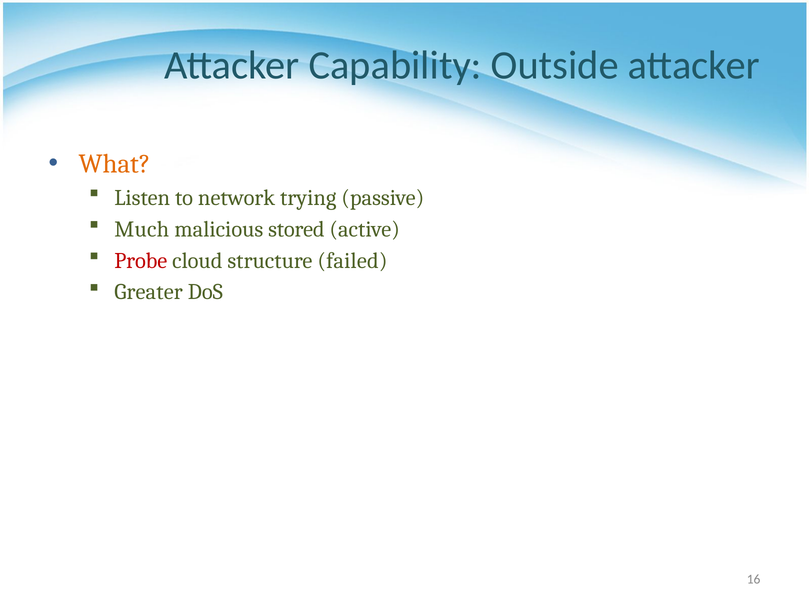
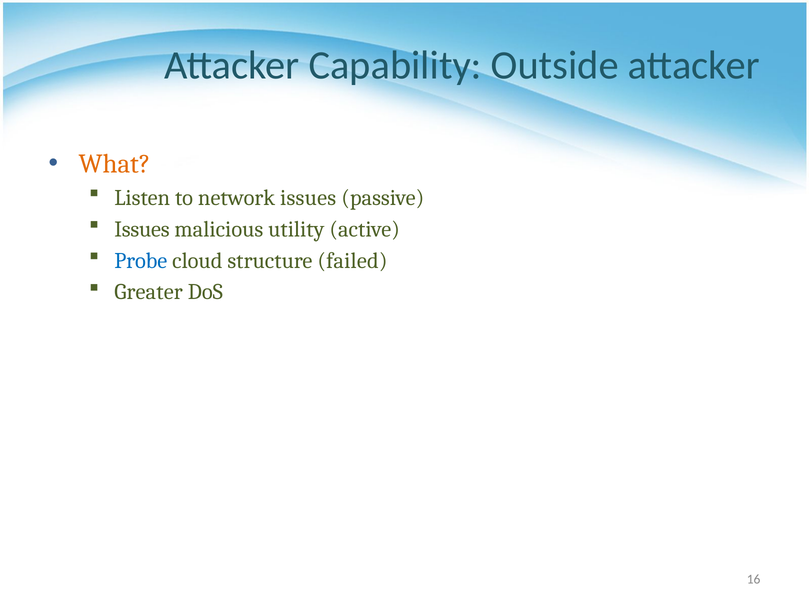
network trying: trying -> issues
Much at (142, 229): Much -> Issues
stored: stored -> utility
Probe colour: red -> blue
